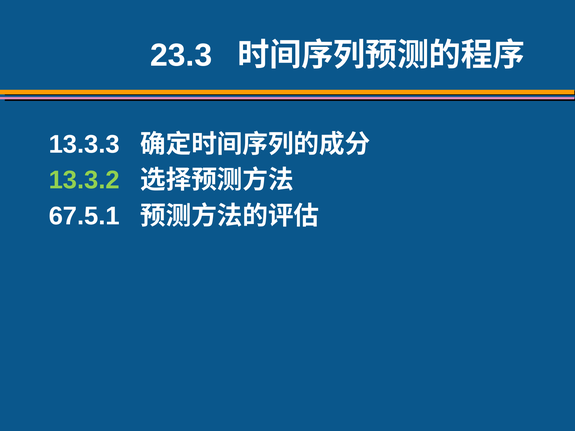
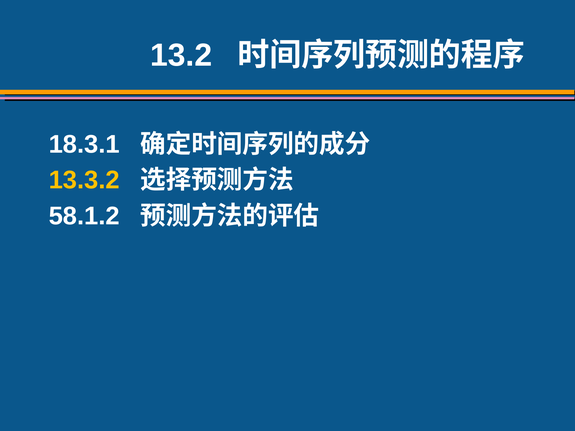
23.3: 23.3 -> 13.2
13.3.3: 13.3.3 -> 18.3.1
13.3.2 colour: light green -> yellow
67.5.1: 67.5.1 -> 58.1.2
